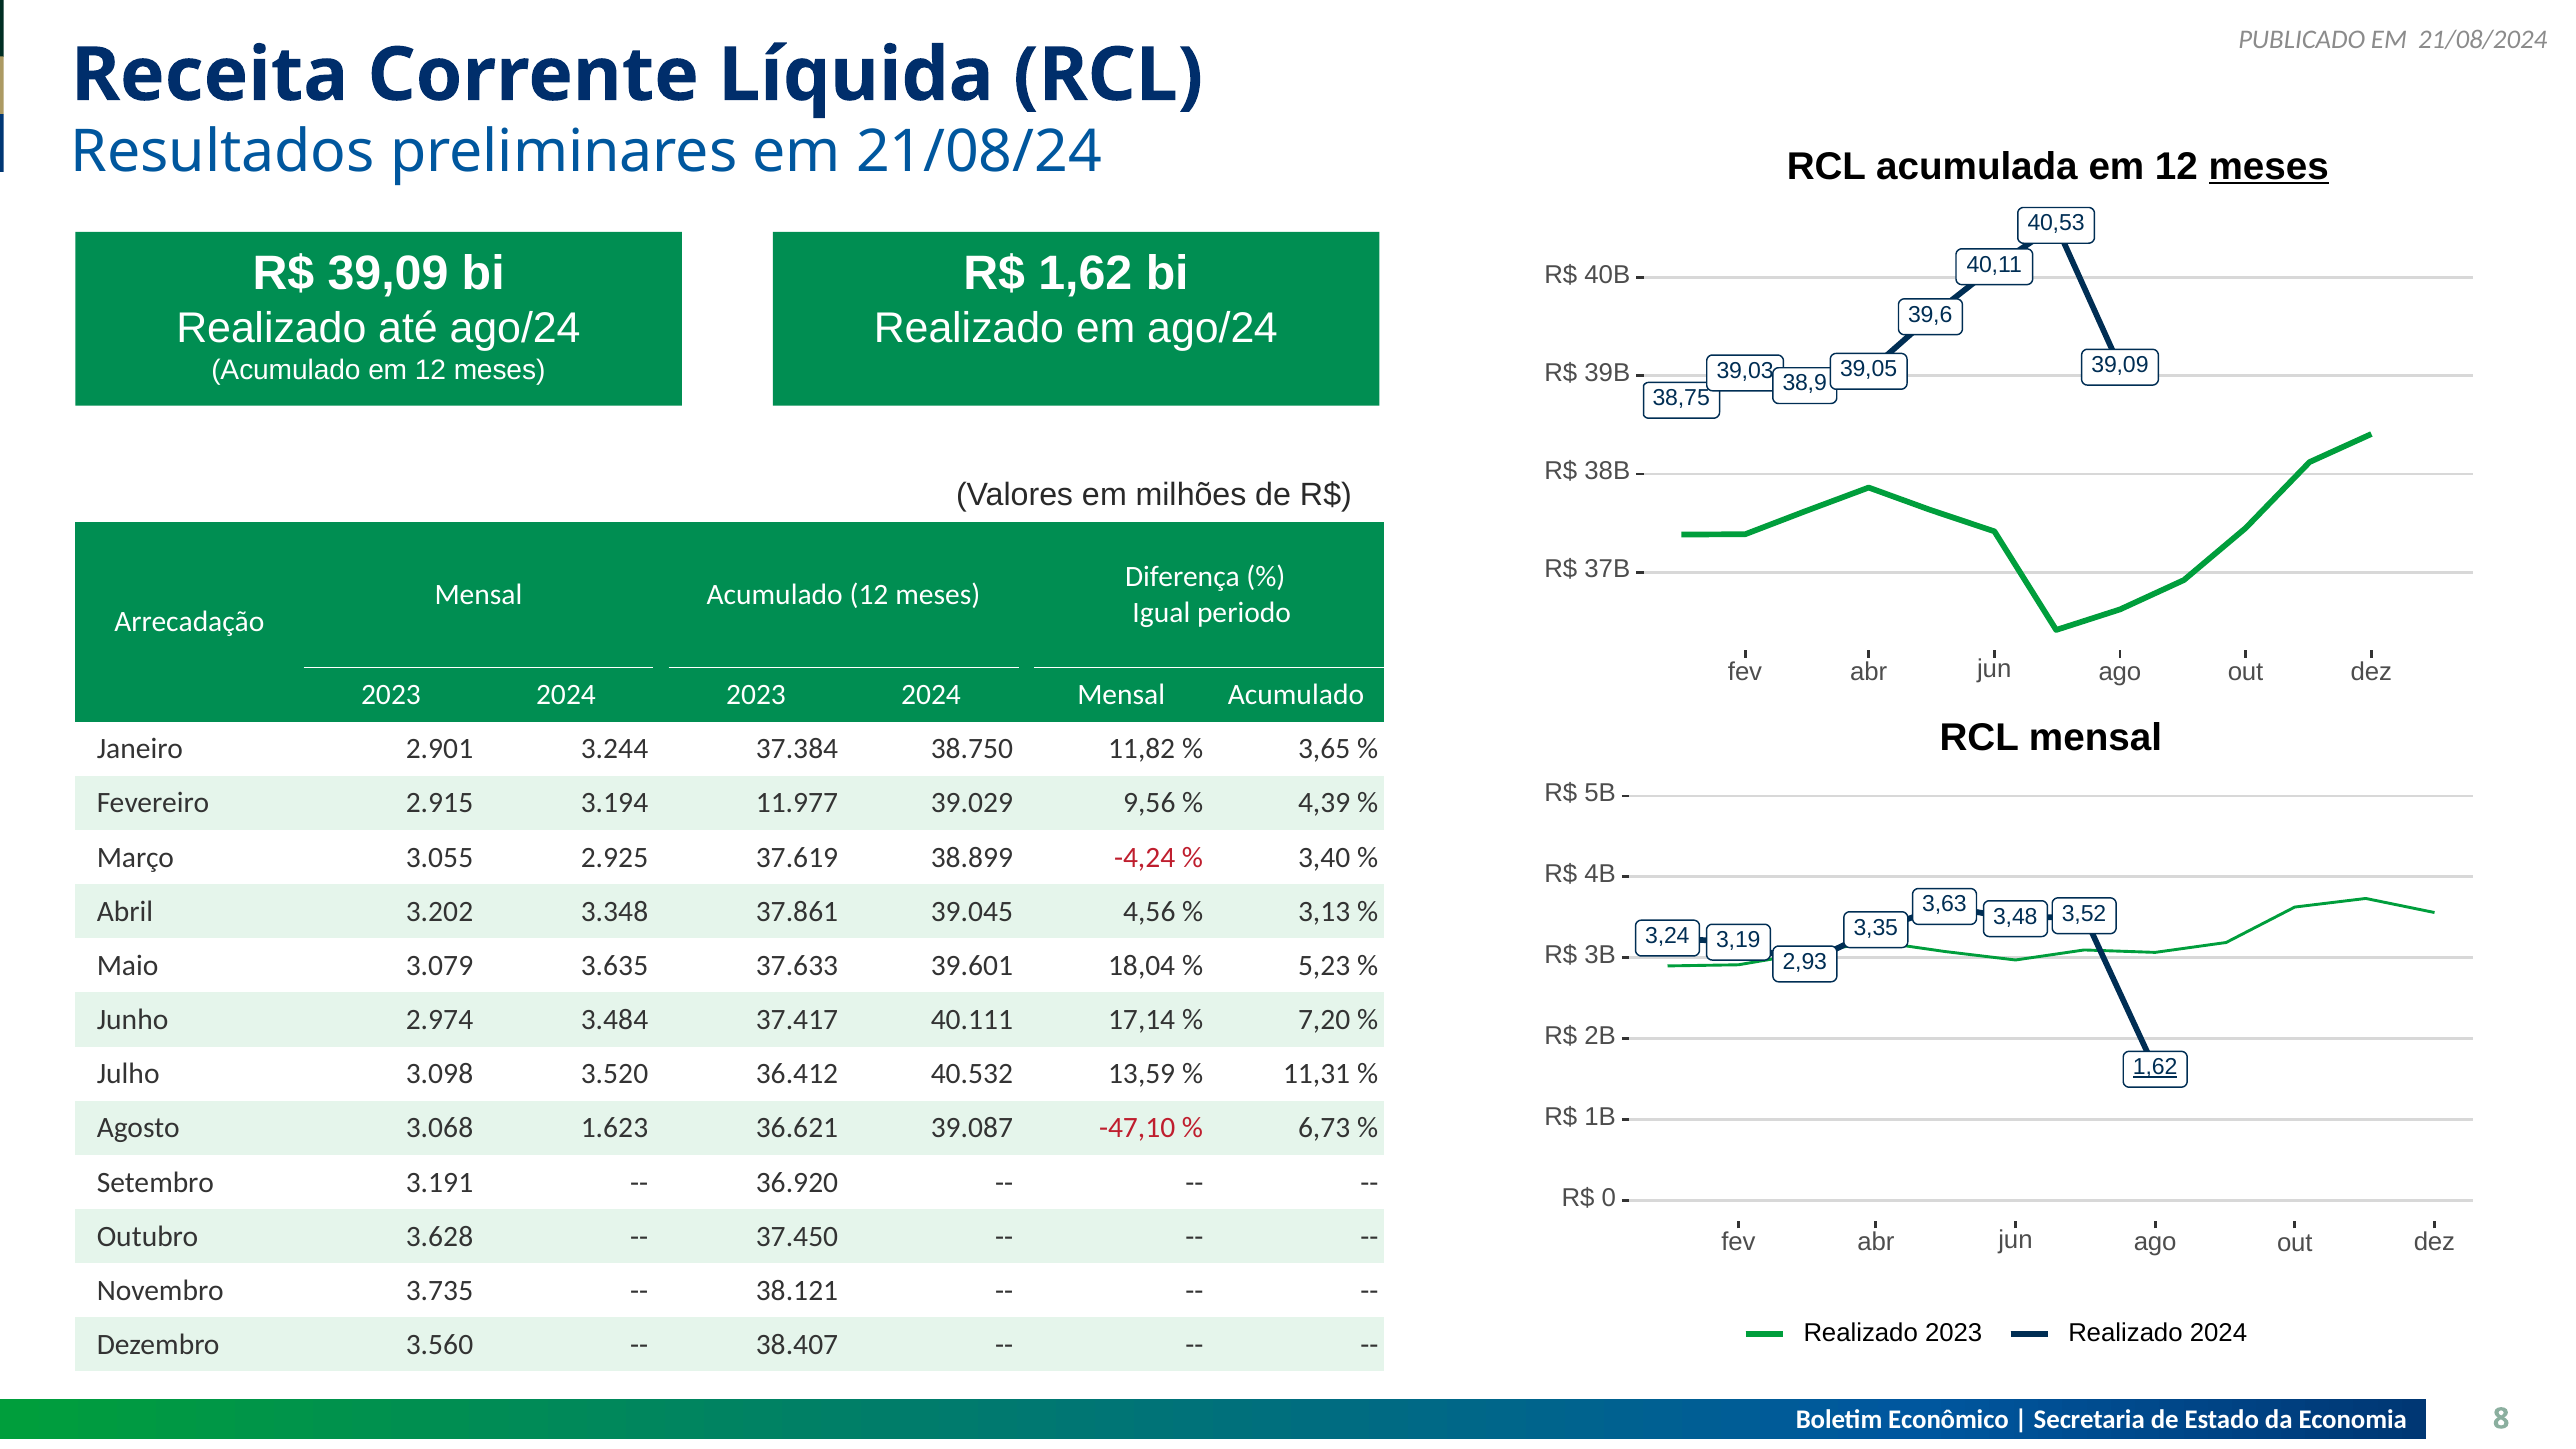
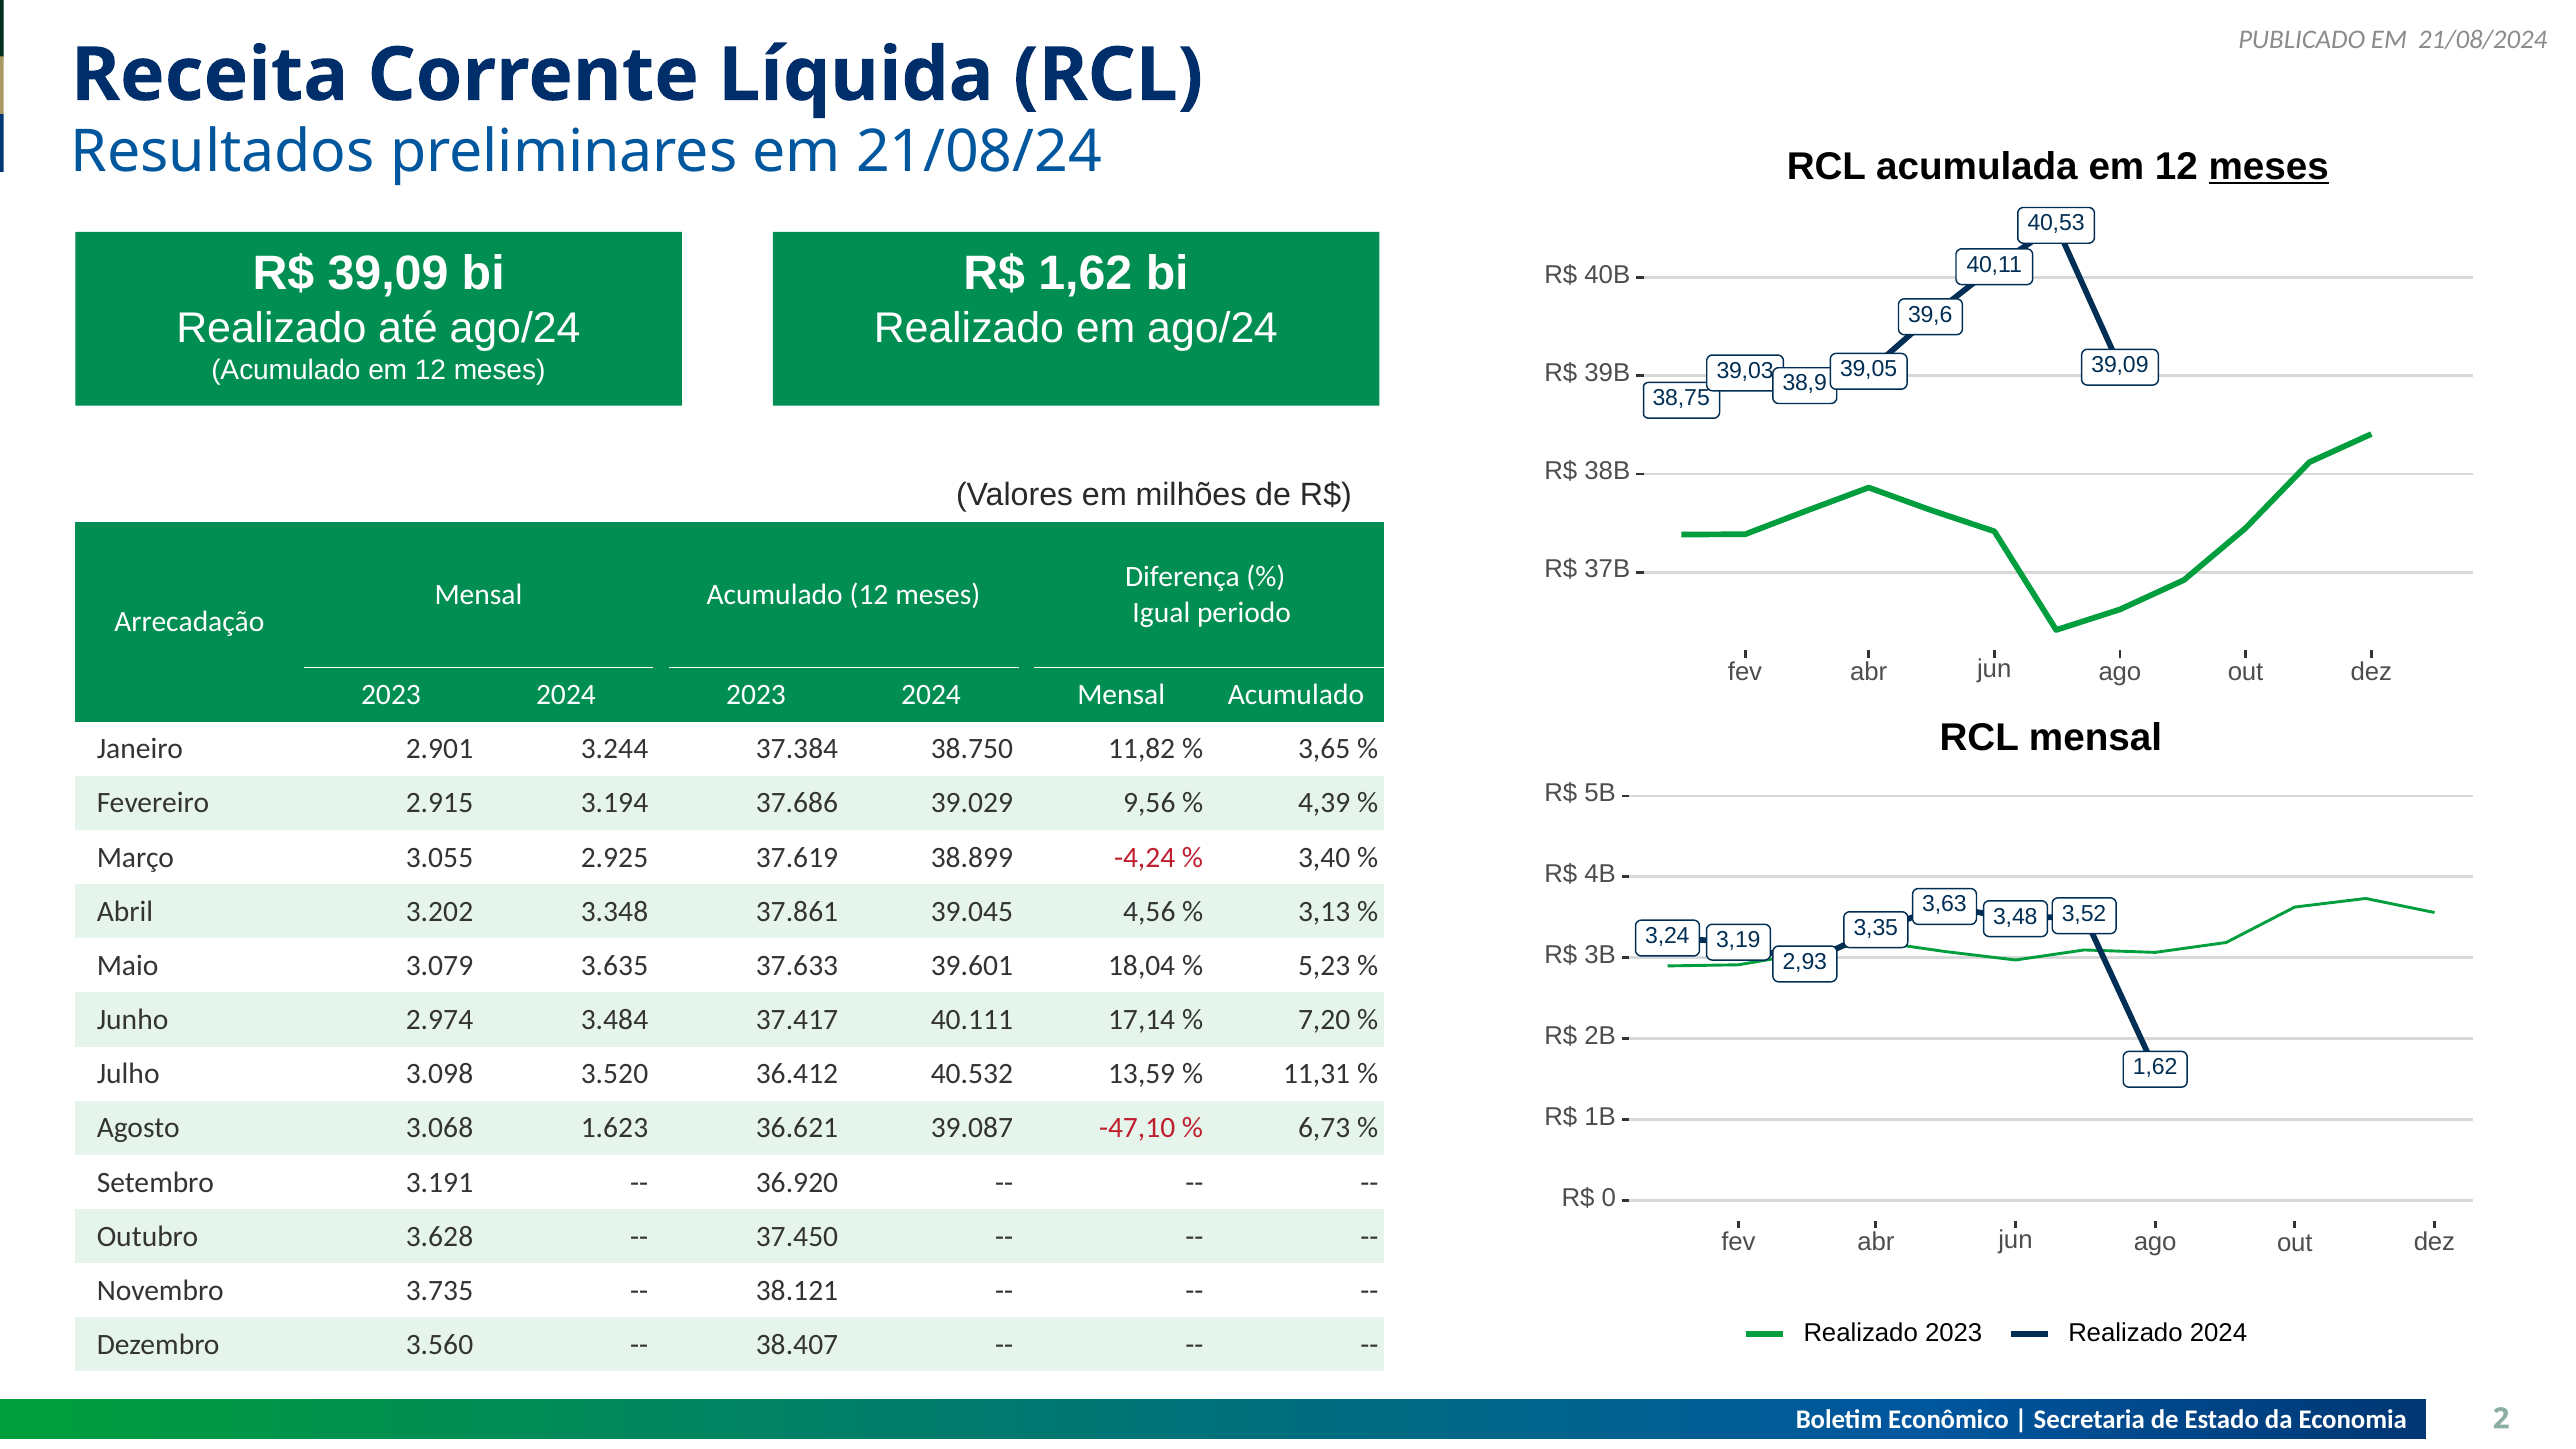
11.977: 11.977 -> 37.686
1,62 at (2155, 1067) underline: present -> none
8: 8 -> 2
